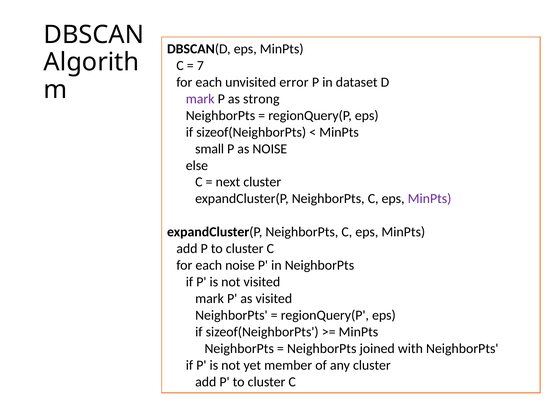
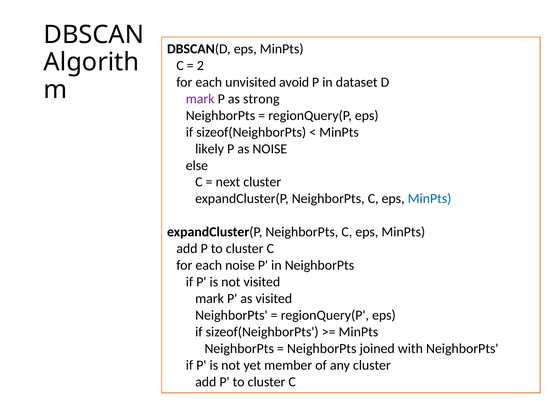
7: 7 -> 2
error: error -> avoid
small: small -> likely
MinPts at (430, 198) colour: purple -> blue
